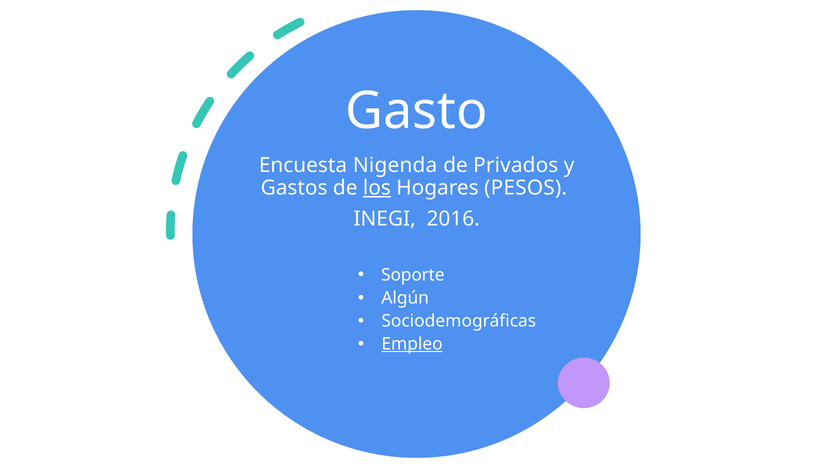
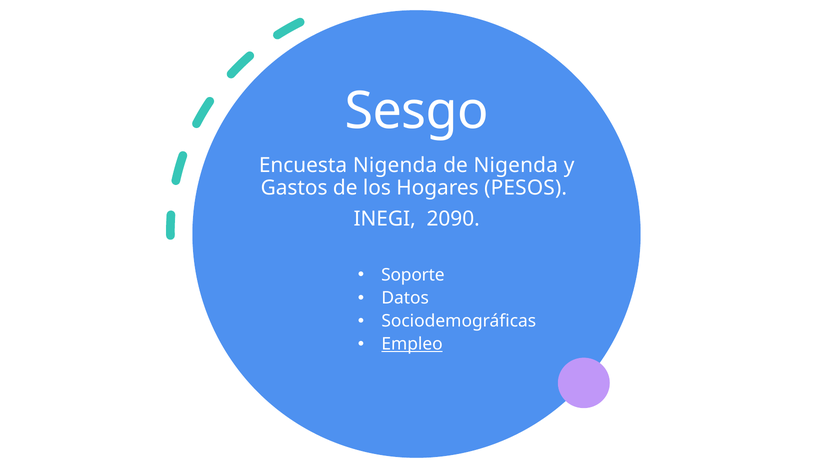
Gasto: Gasto -> Sesgo
de Privados: Privados -> Nigenda
los underline: present -> none
2016: 2016 -> 2090
Algún: Algún -> Datos
